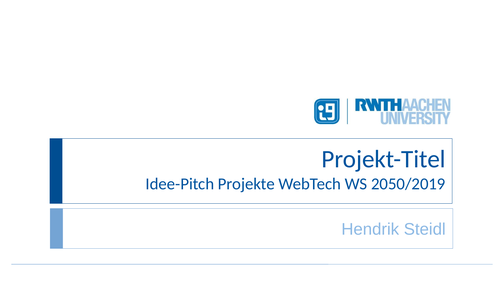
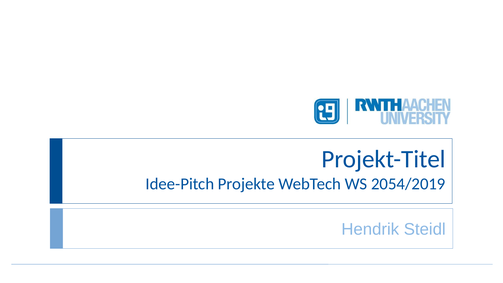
2050/2019: 2050/2019 -> 2054/2019
